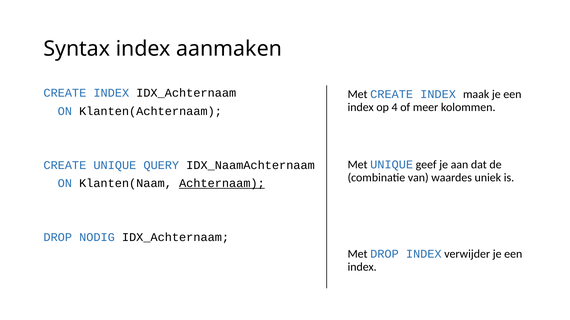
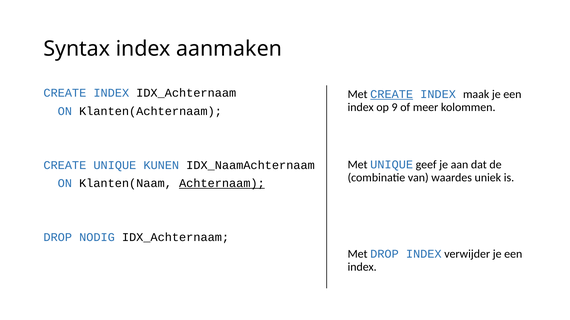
CREATE at (392, 94) underline: none -> present
4: 4 -> 9
QUERY: QUERY -> KUNEN
